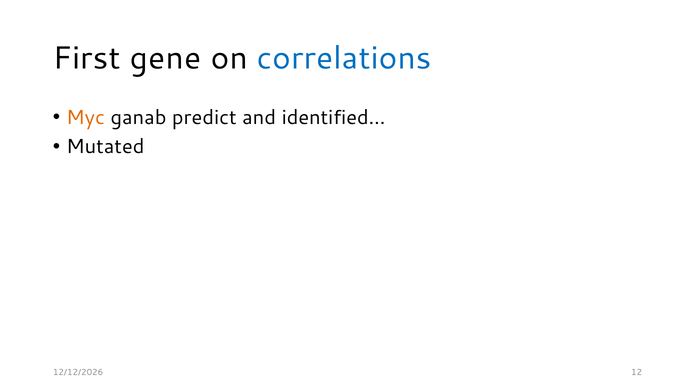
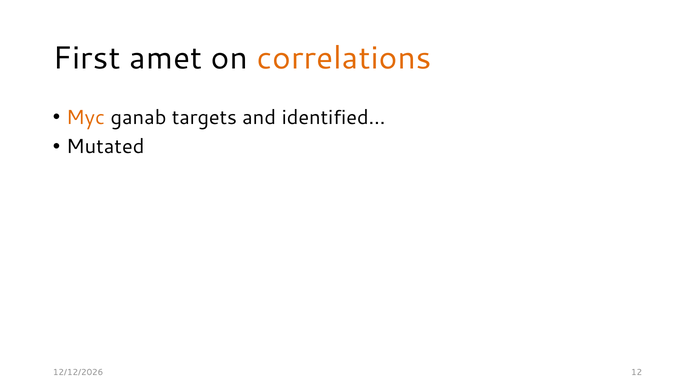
gene: gene -> amet
correlations colour: blue -> orange
predict: predict -> targets
